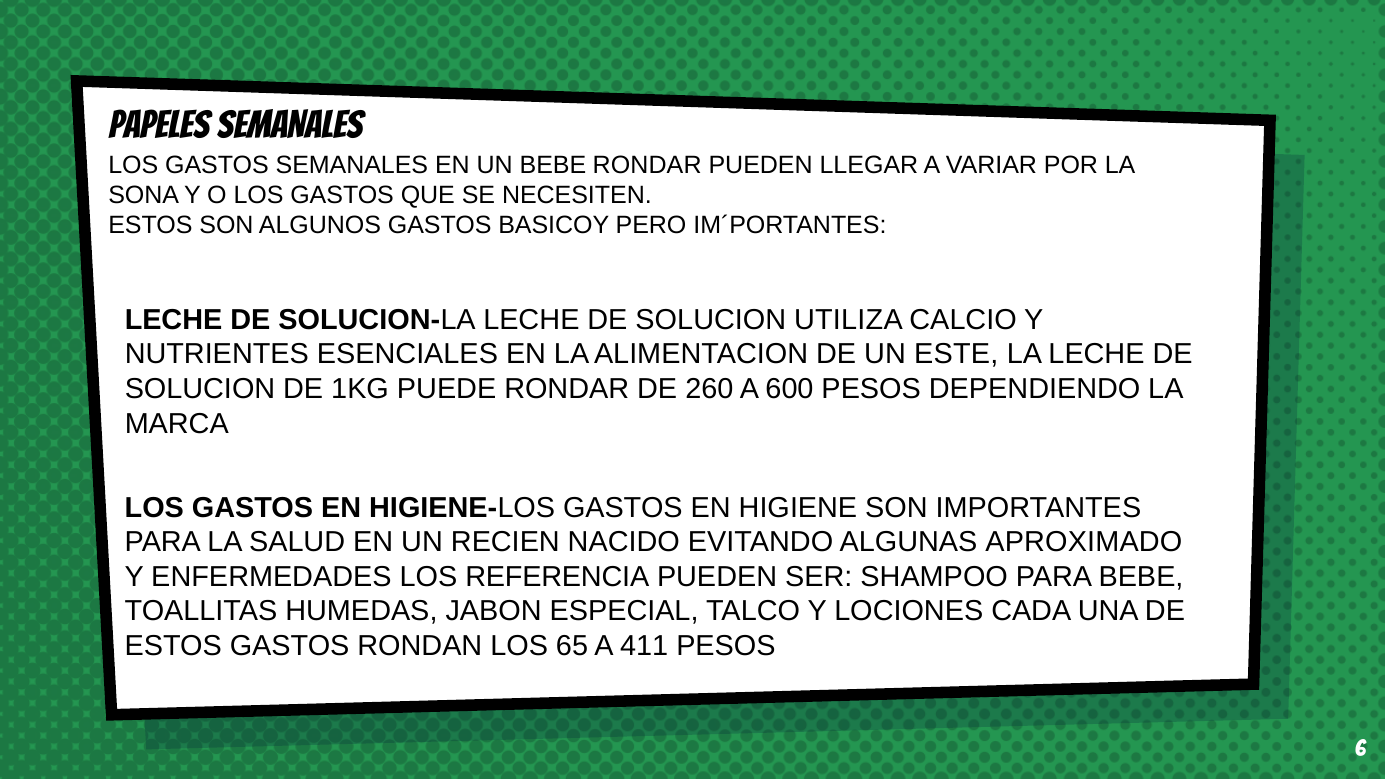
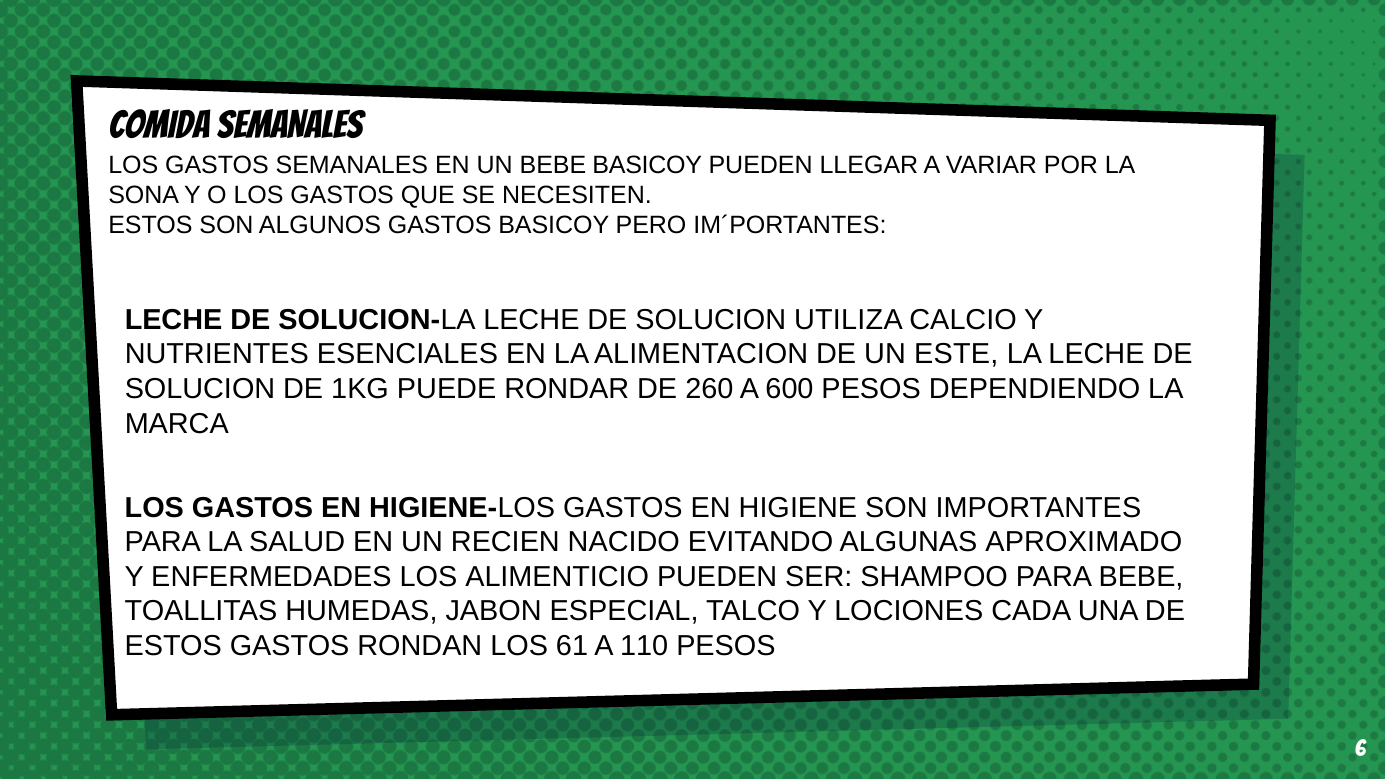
PAPELES: PAPELES -> COMIDA
BEBE RONDAR: RONDAR -> BASICOY
REFERENCIA: REFERENCIA -> ALIMENTICIO
65: 65 -> 61
411: 411 -> 110
